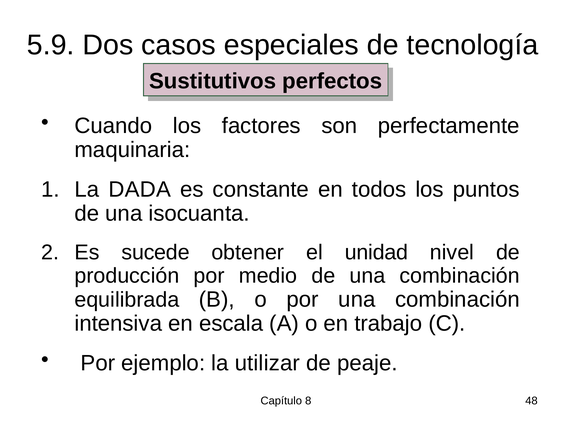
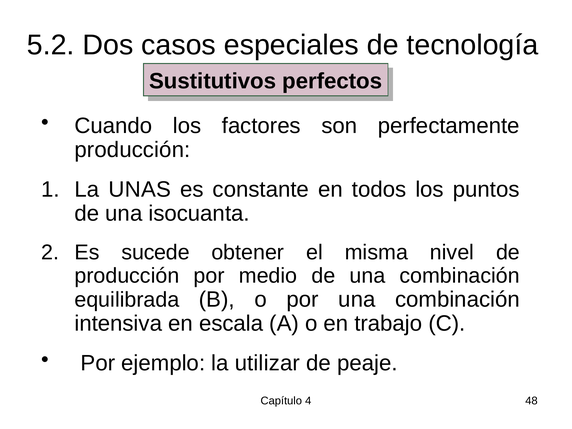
5.9: 5.9 -> 5.2
maquinaria at (132, 150): maquinaria -> producción
DADA: DADA -> UNAS
unidad: unidad -> misma
8: 8 -> 4
